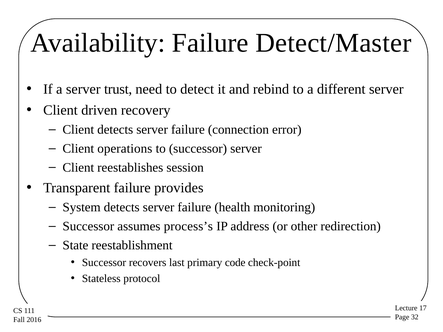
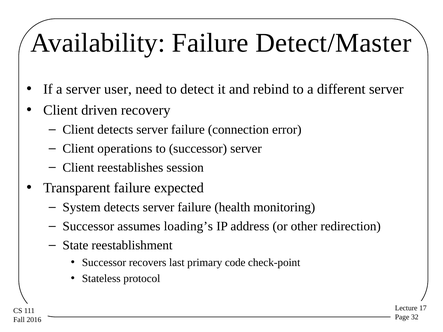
trust: trust -> user
provides: provides -> expected
process’s: process’s -> loading’s
